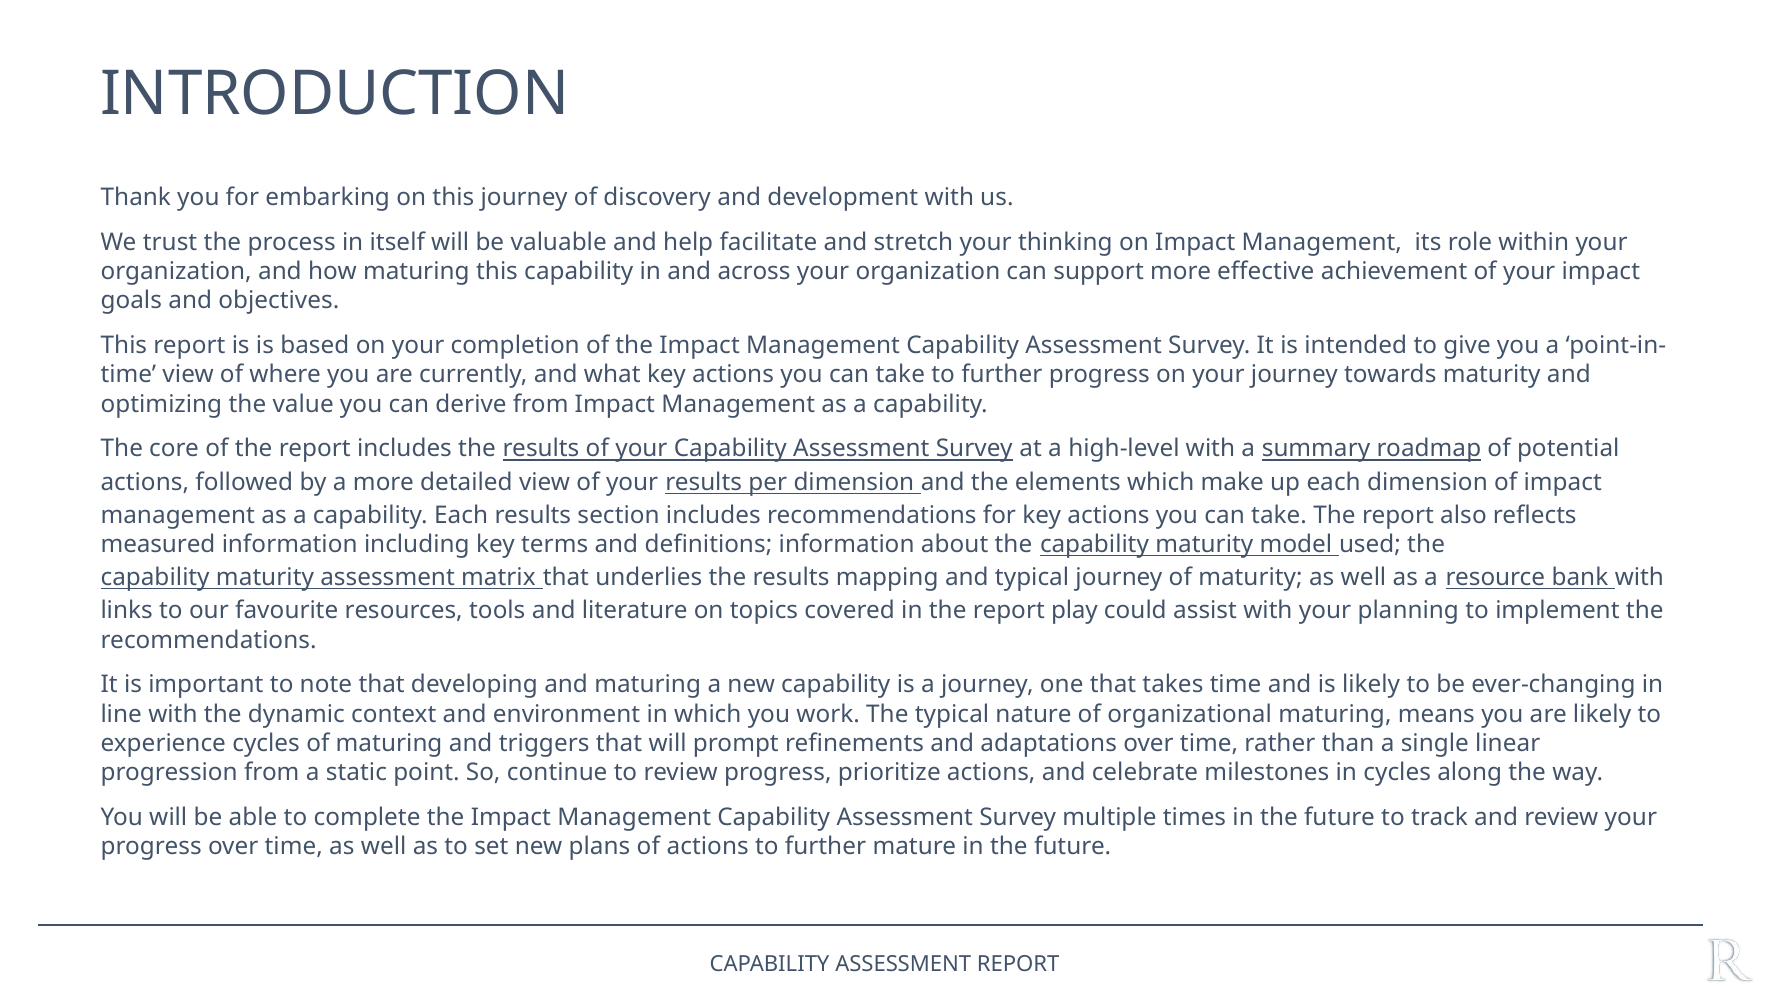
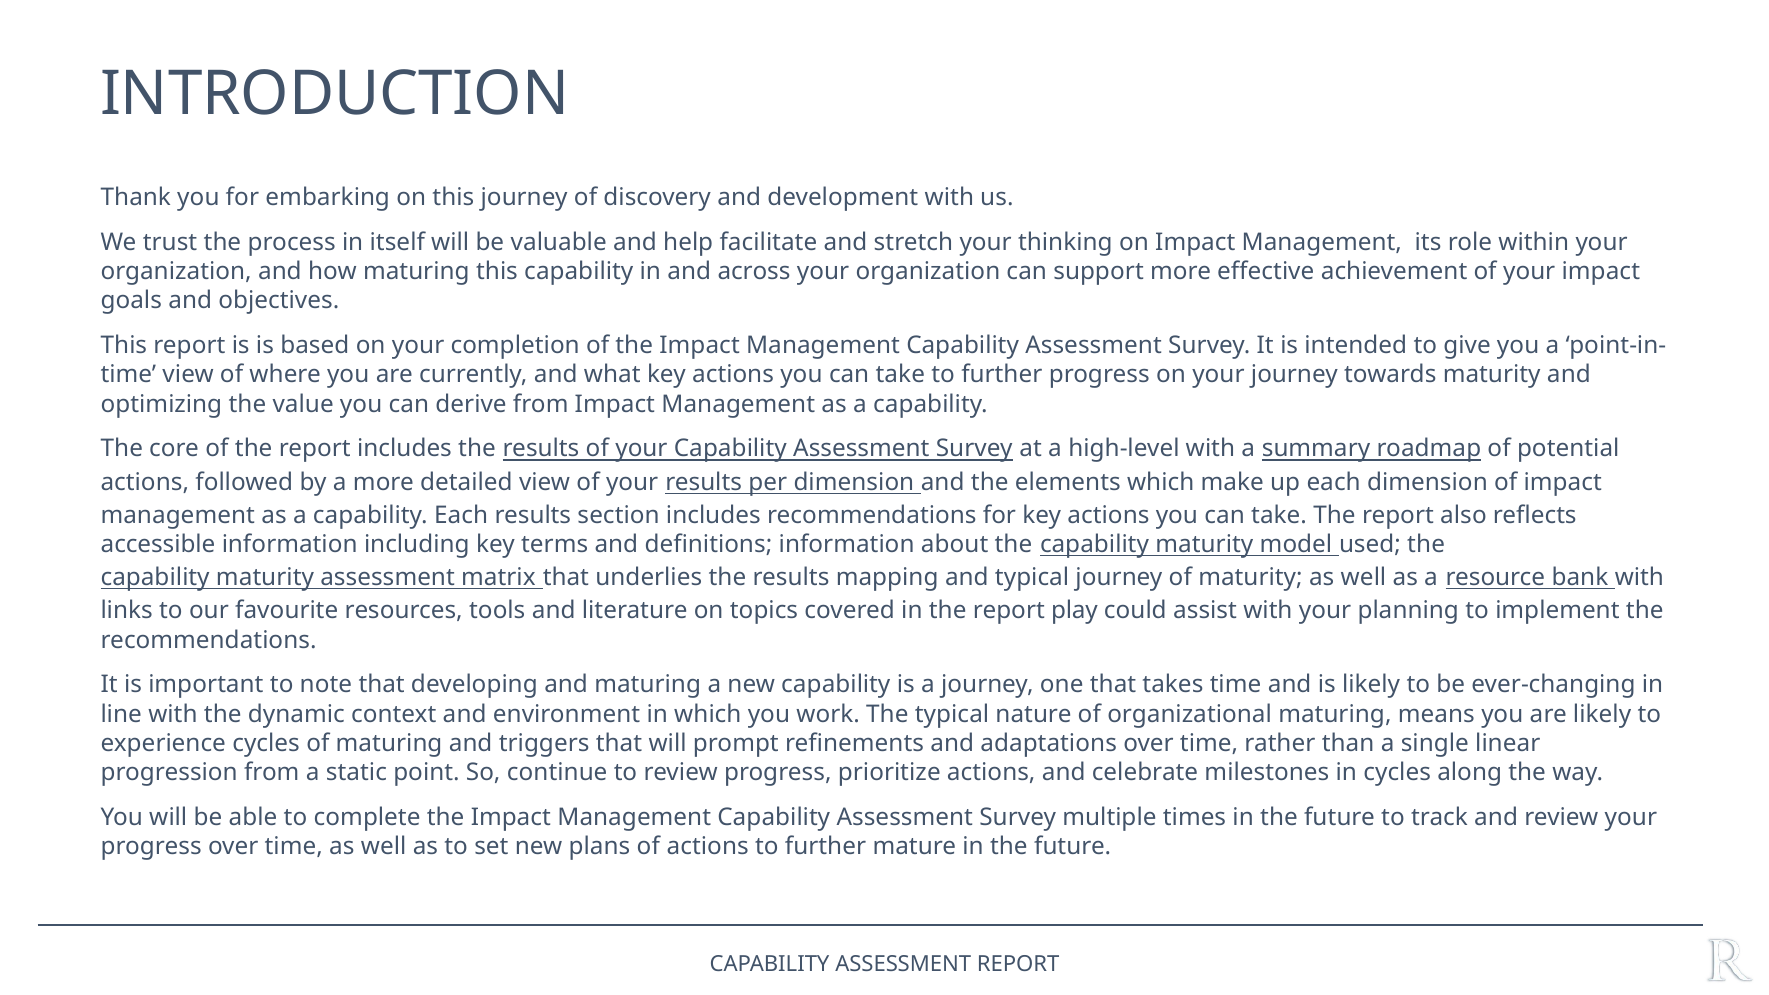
measured: measured -> accessible
